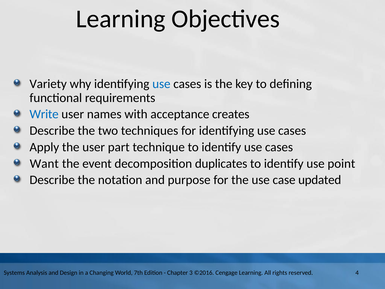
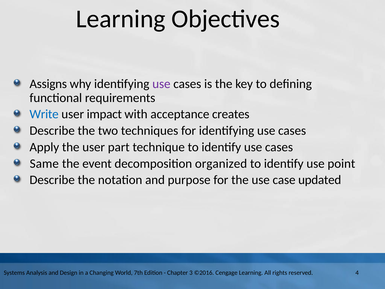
Variety: Variety -> Assigns
use at (161, 84) colour: blue -> purple
names: names -> impact
Want: Want -> Same
duplicates: duplicates -> organized
